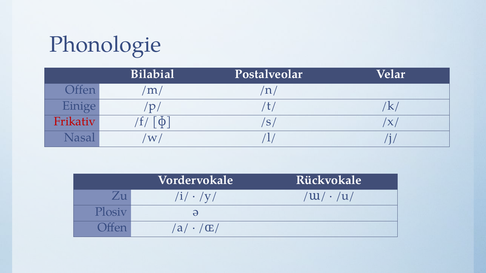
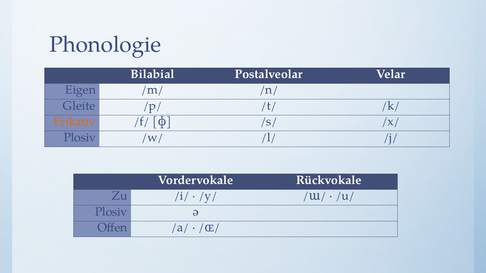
Offen at (81, 90): Offen -> Eigen
Einige: Einige -> Gleite
Frikativ colour: red -> orange
Nasal at (80, 138): Nasal -> Plosiv
